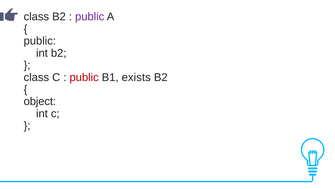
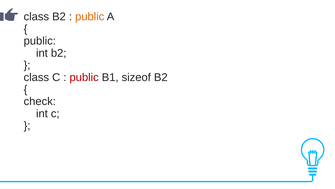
public at (90, 17) colour: purple -> orange
exists: exists -> sizeof
object: object -> check
